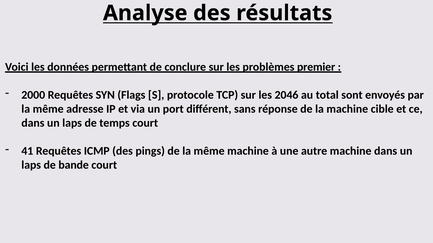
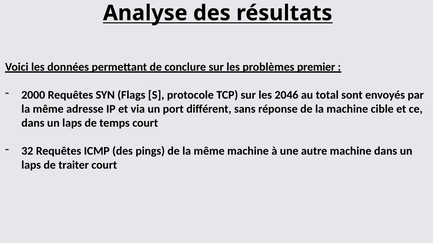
41: 41 -> 32
bande: bande -> traiter
